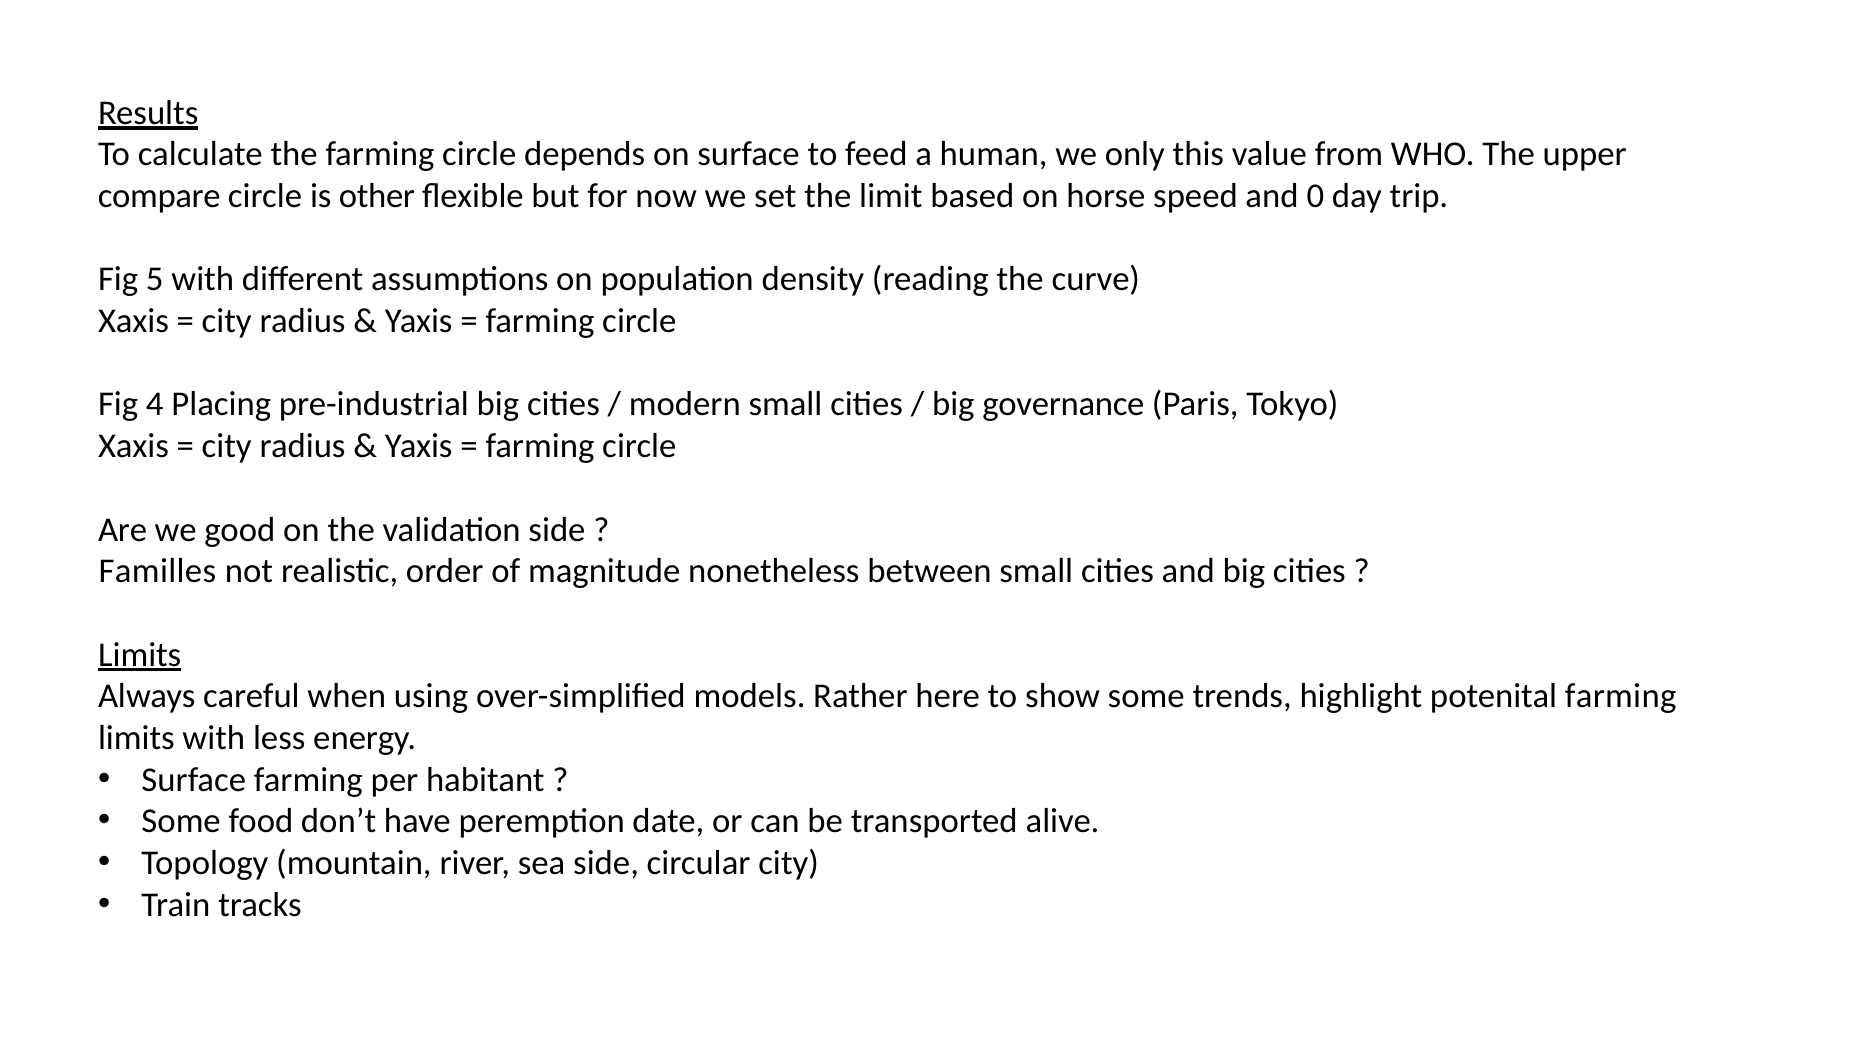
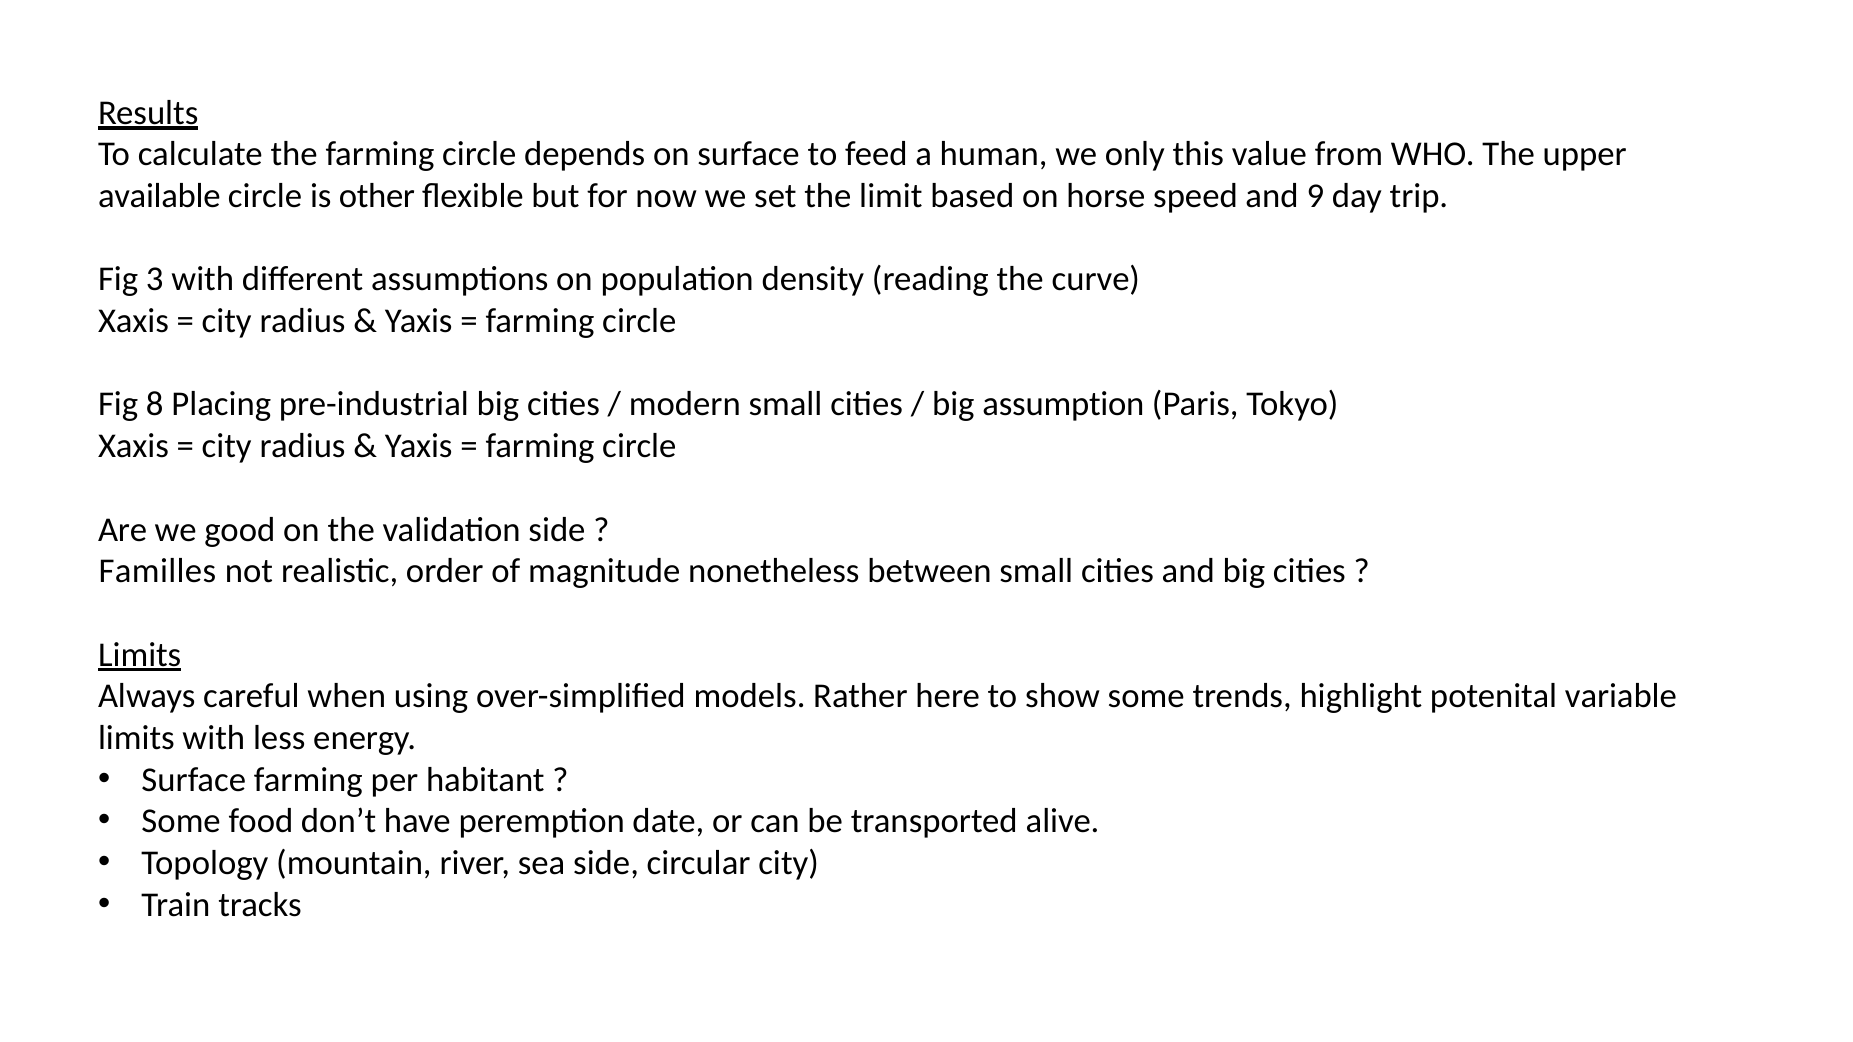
compare: compare -> available
0: 0 -> 9
5: 5 -> 3
4: 4 -> 8
governance: governance -> assumption
potenital farming: farming -> variable
